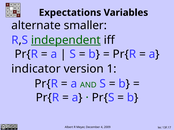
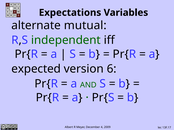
smaller: smaller -> mutual
independent underline: present -> none
indicator: indicator -> expected
1: 1 -> 6
